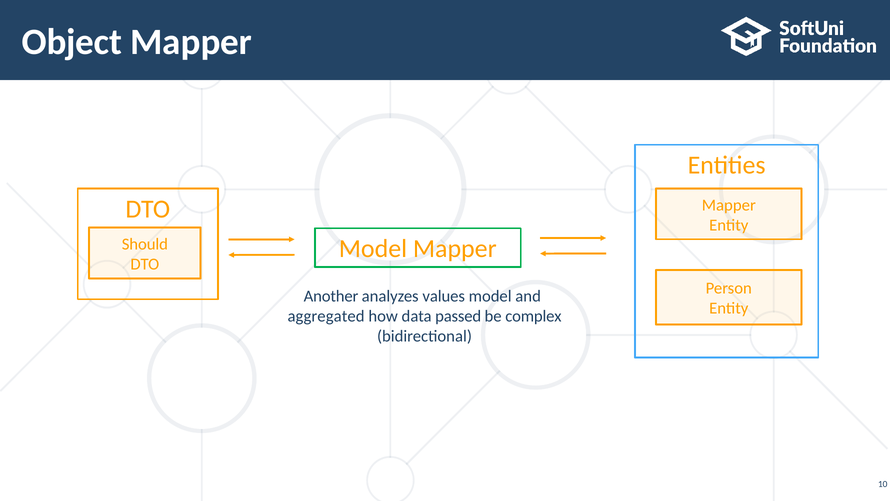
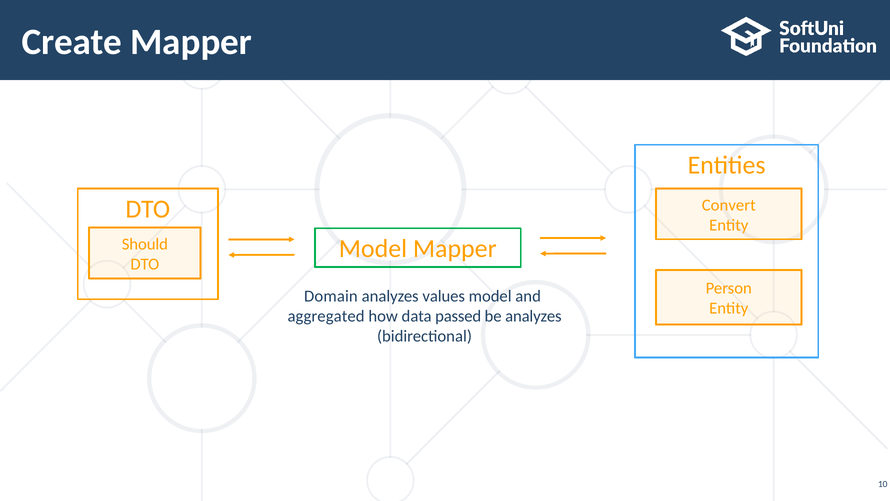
Object: Object -> Create
Mapper at (729, 205): Mapper -> Convert
Another: Another -> Domain
be complex: complex -> analyzes
